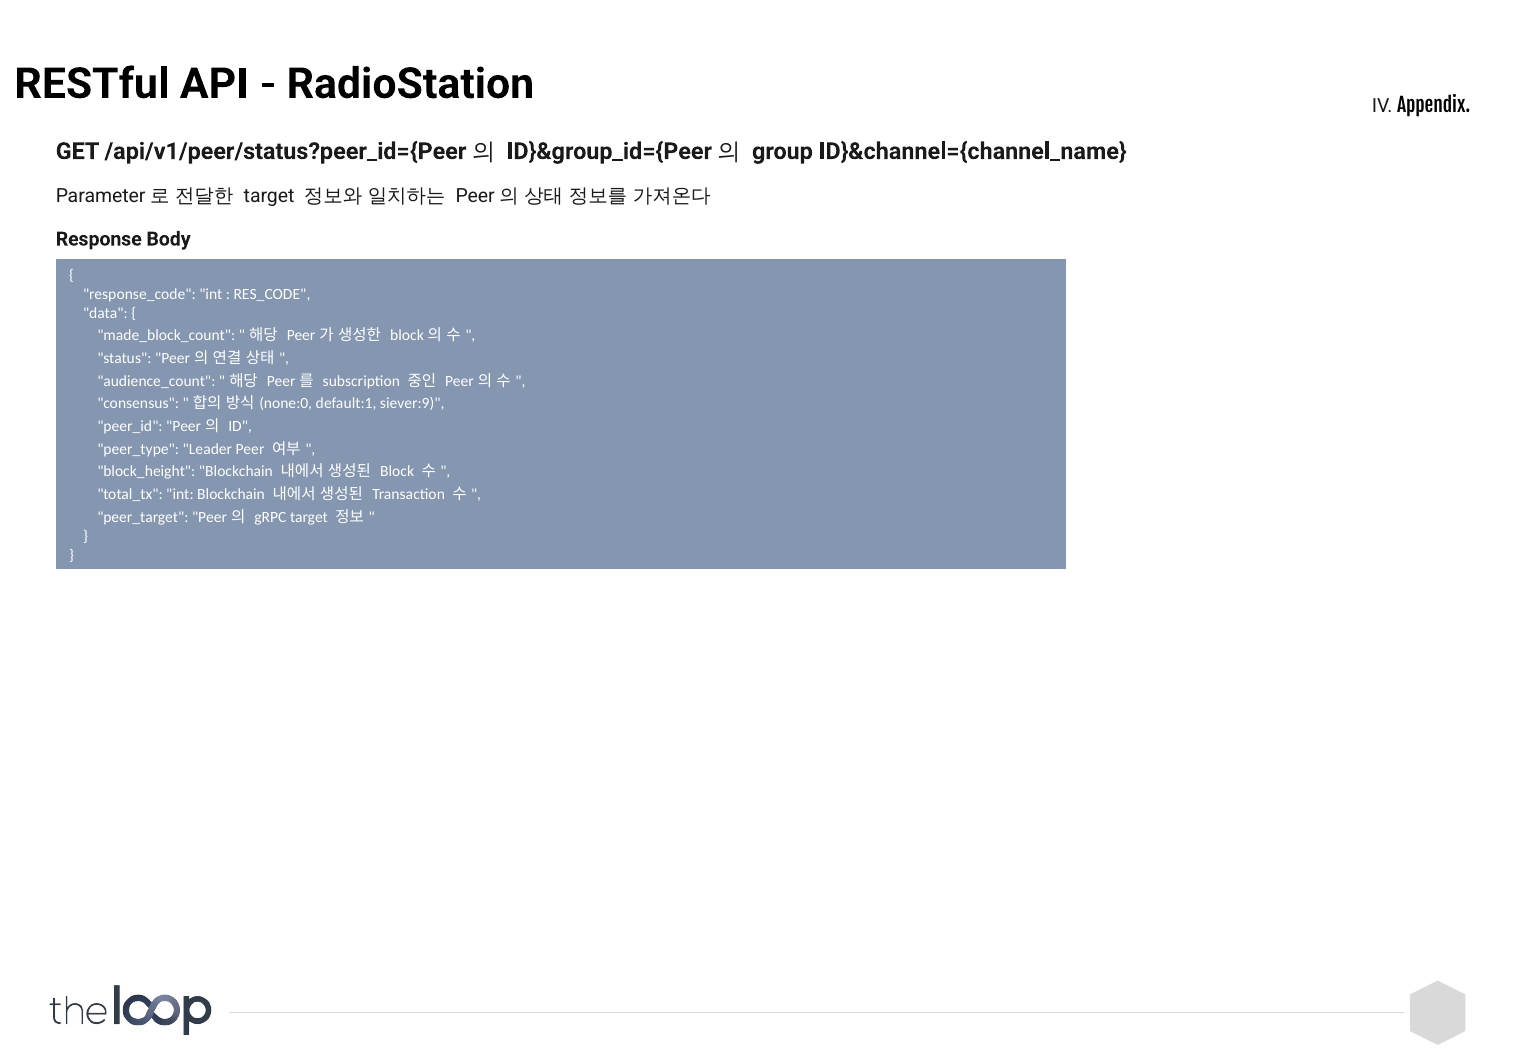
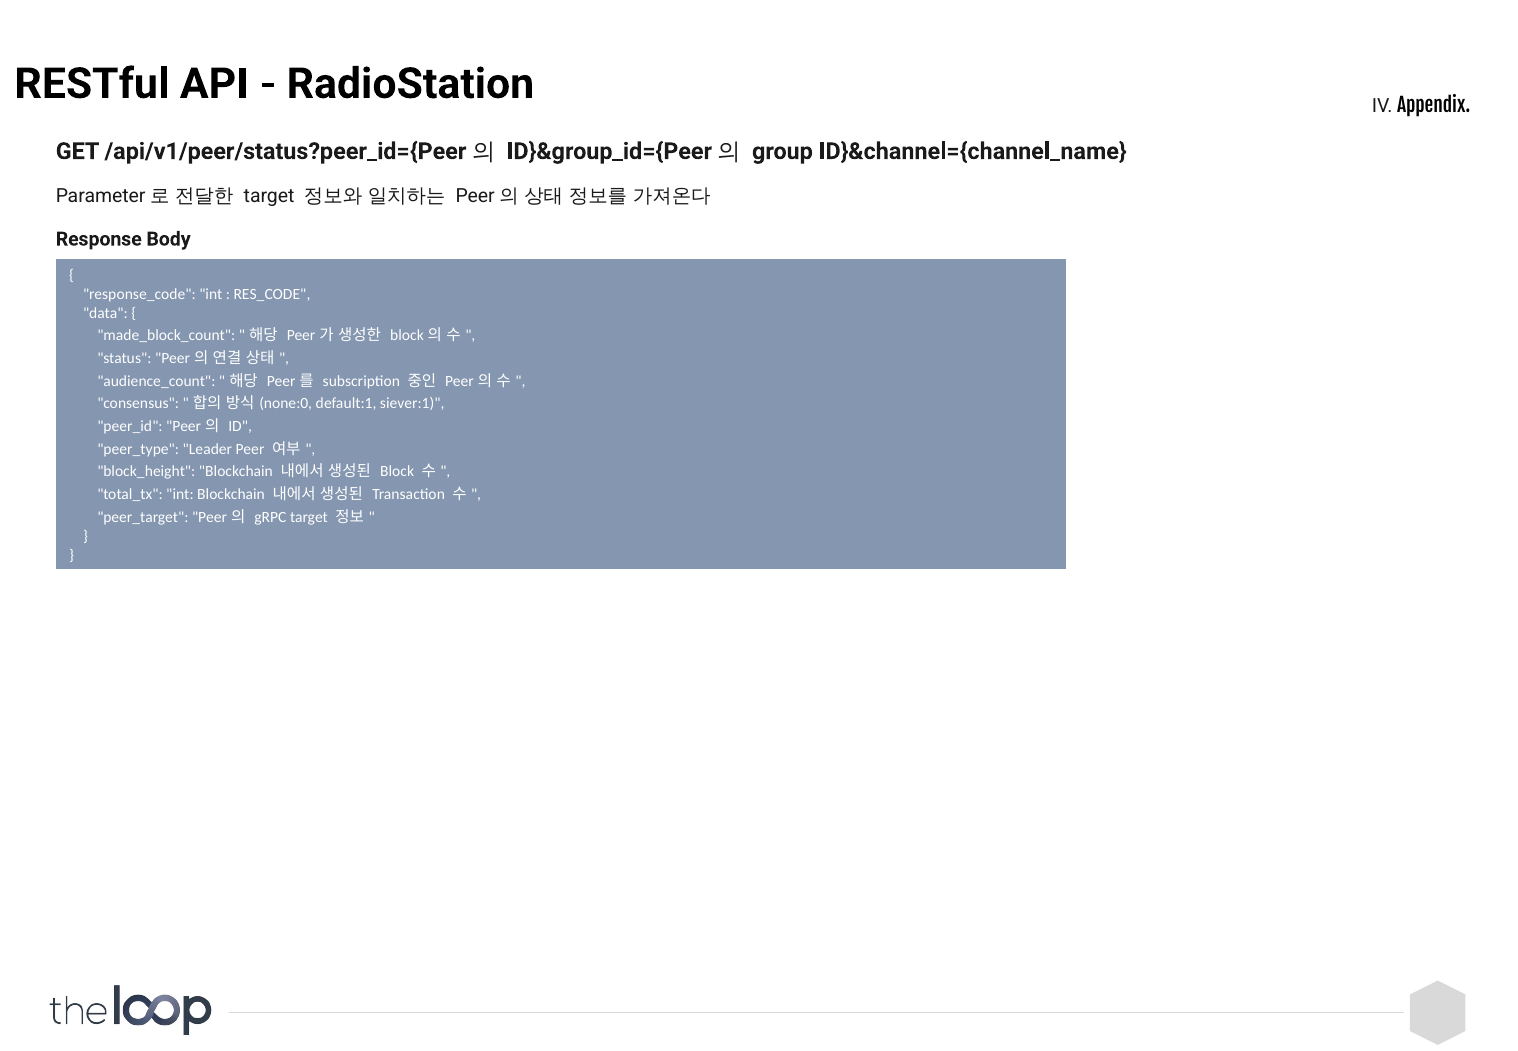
siever:9: siever:9 -> siever:1
